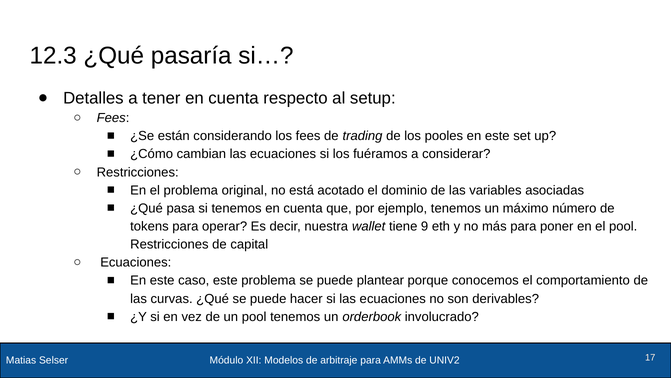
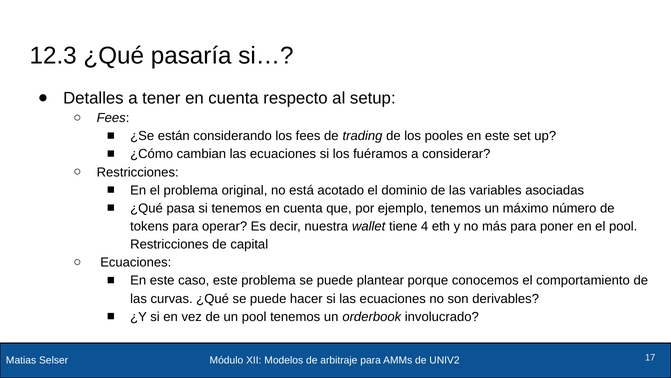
9: 9 -> 4
